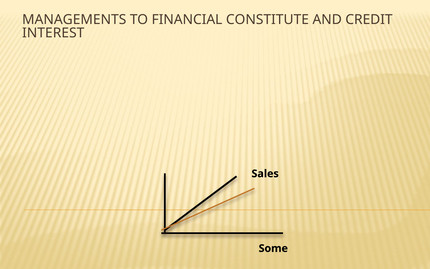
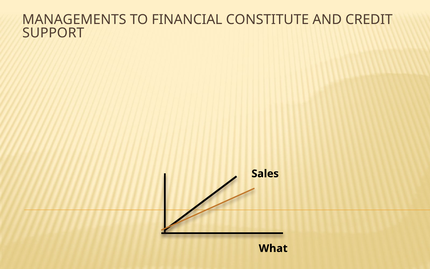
INTEREST: INTEREST -> SUPPORT
Some: Some -> What
